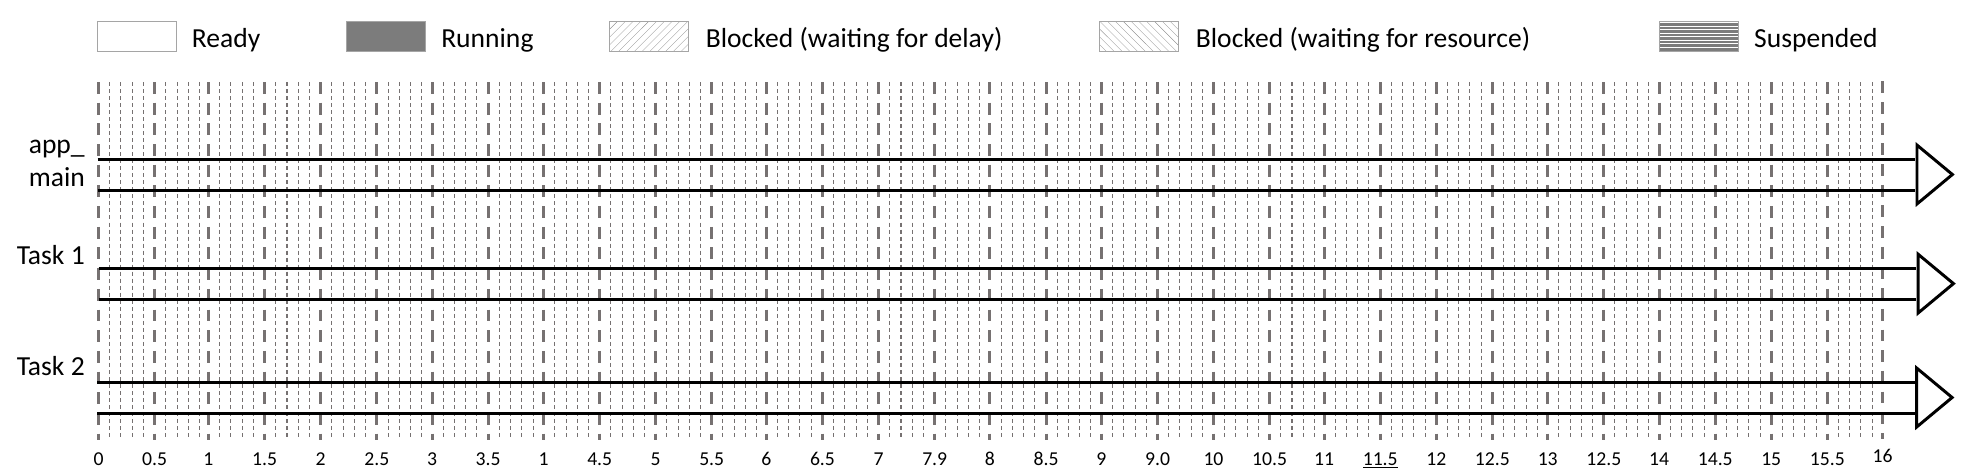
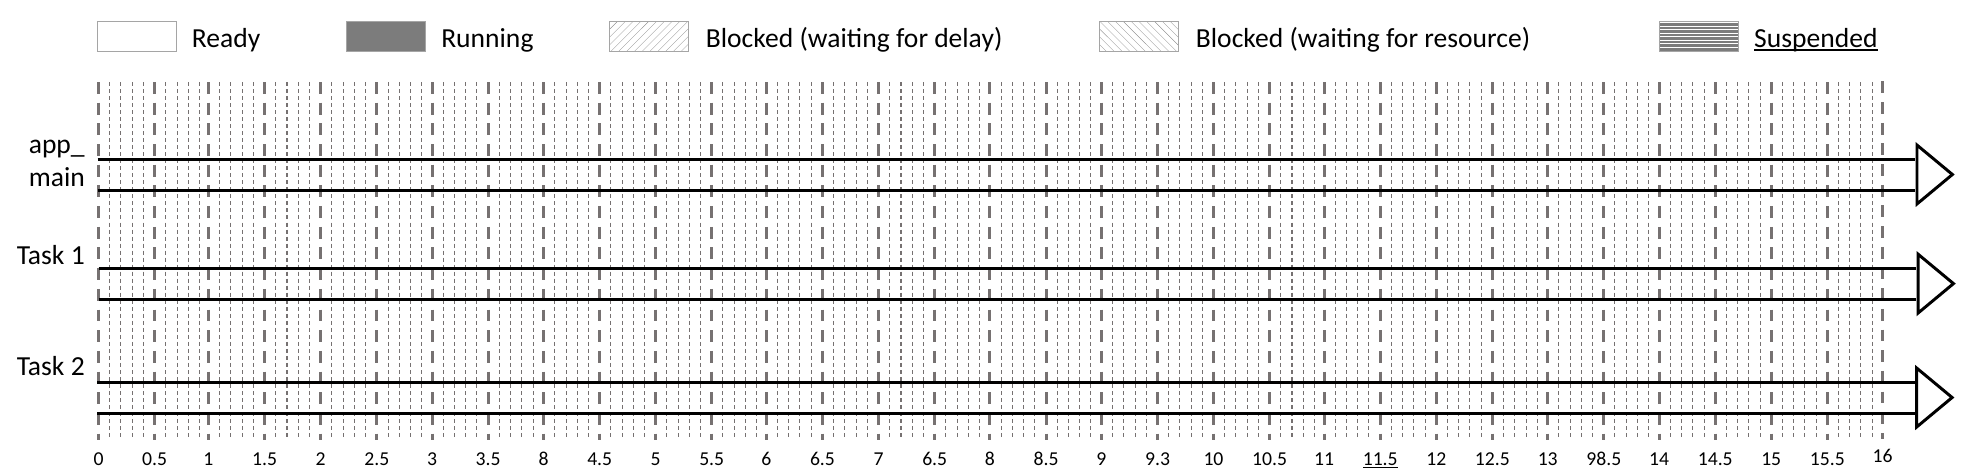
Suspended underline: none -> present
3.5 1: 1 -> 8
7 7.9: 7.9 -> 6.5
9.0: 9.0 -> 9.3
13 12.5: 12.5 -> 98.5
